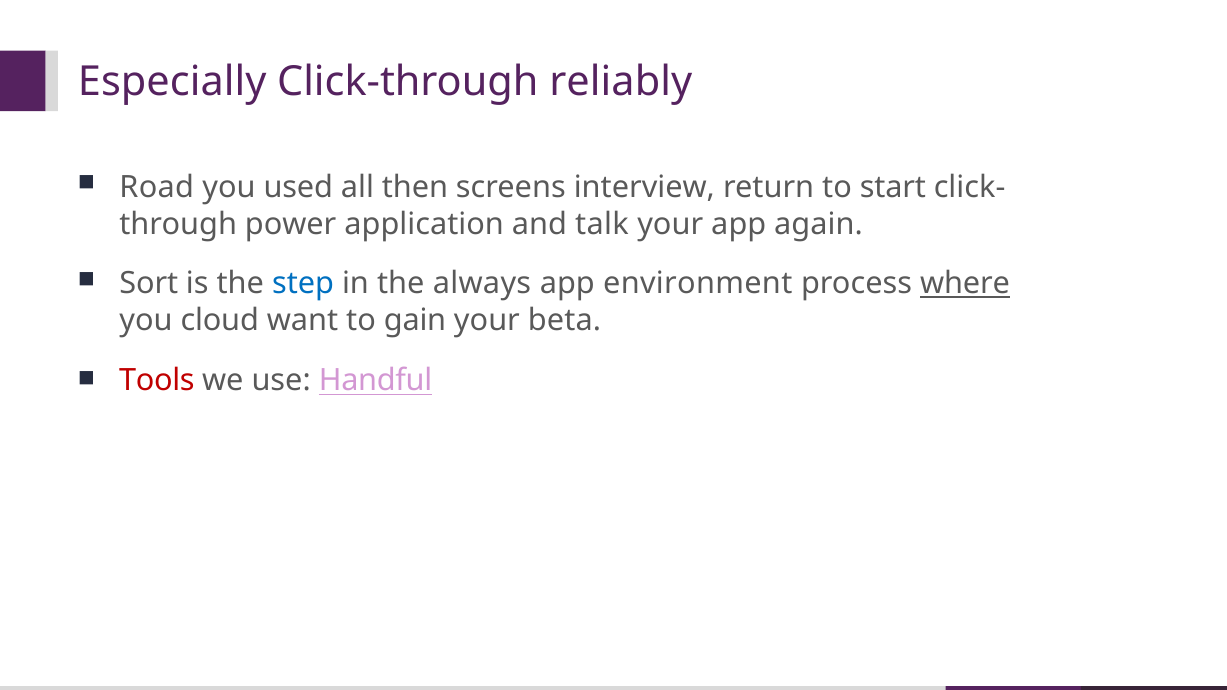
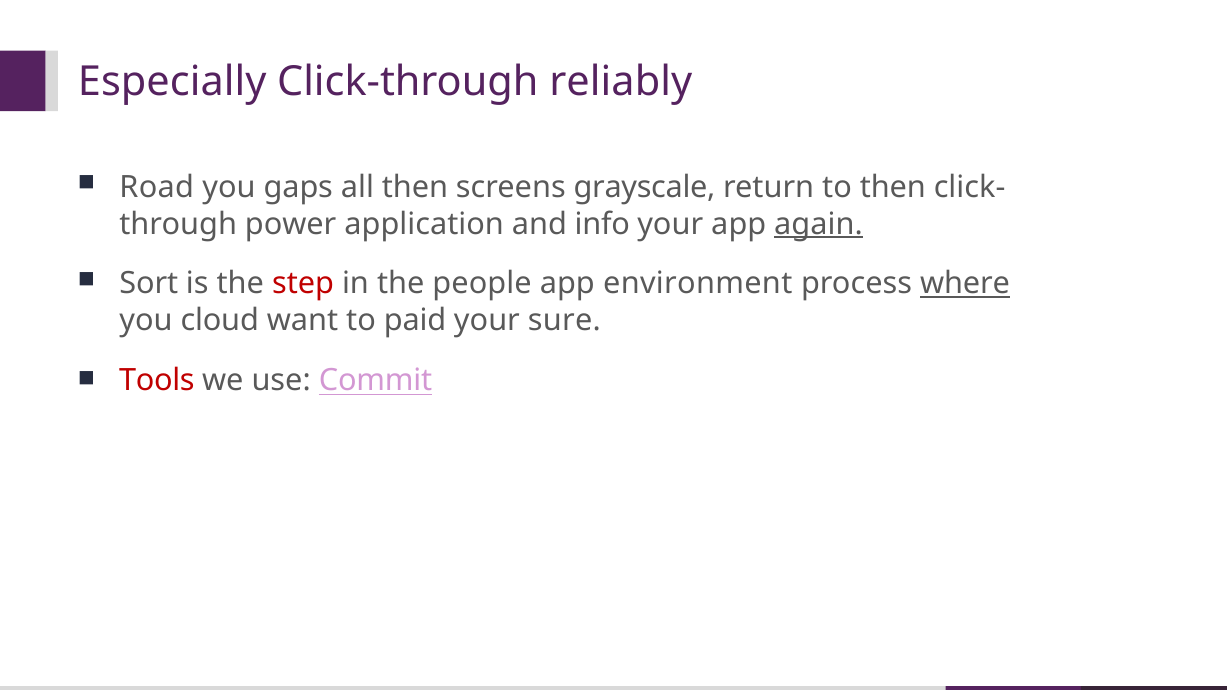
used: used -> gaps
interview: interview -> grayscale
to start: start -> then
talk: talk -> info
again underline: none -> present
step colour: blue -> red
always: always -> people
gain: gain -> paid
beta: beta -> sure
Handful: Handful -> Commit
